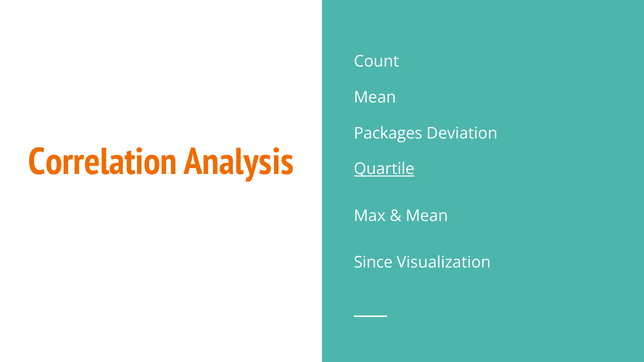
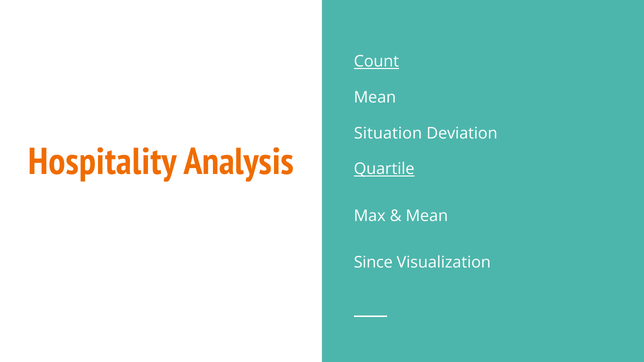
Count underline: none -> present
Packages: Packages -> Situation
Correlation: Correlation -> Hospitality
